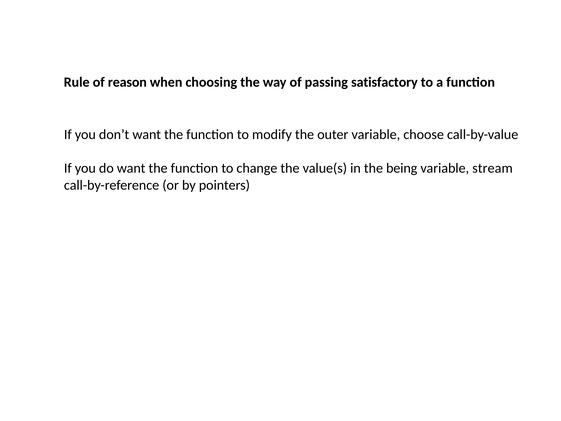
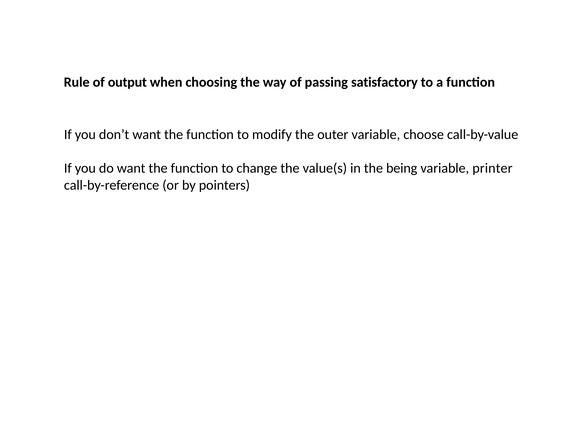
reason: reason -> output
stream: stream -> printer
